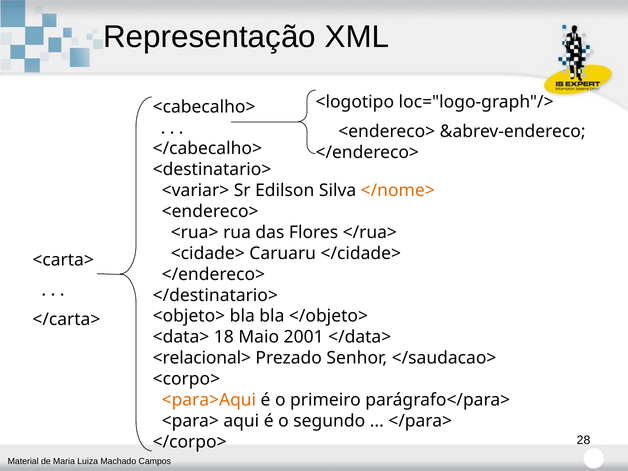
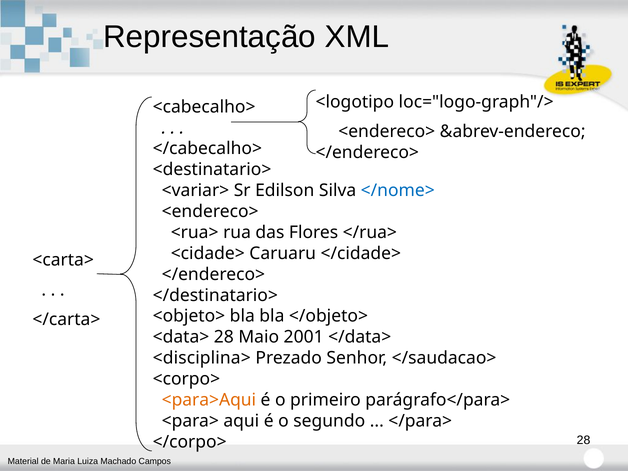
</nome> colour: orange -> blue
<data> 18: 18 -> 28
<relacional>: <relacional> -> <disciplina>
